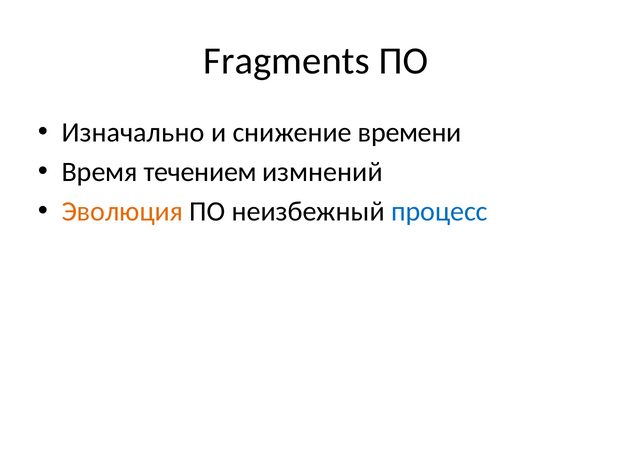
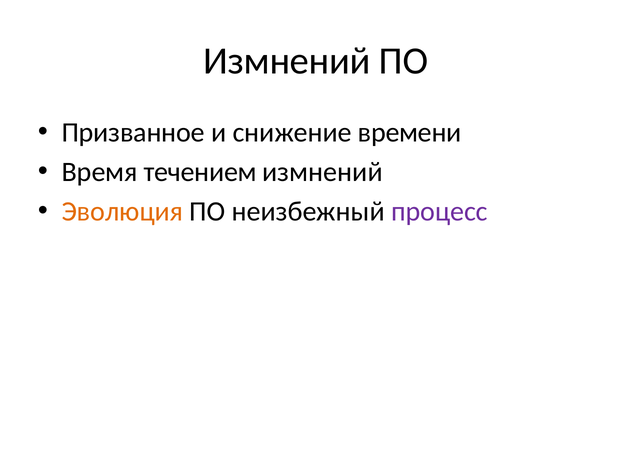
Fragments at (287, 61): Fragments -> Измнений
Изначально: Изначально -> Призванное
процесс colour: blue -> purple
